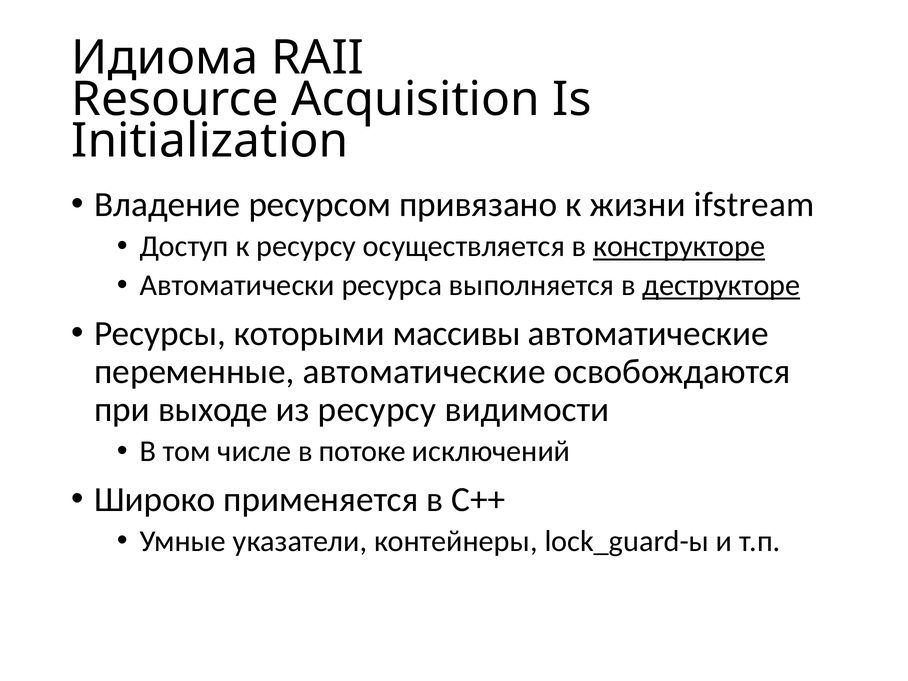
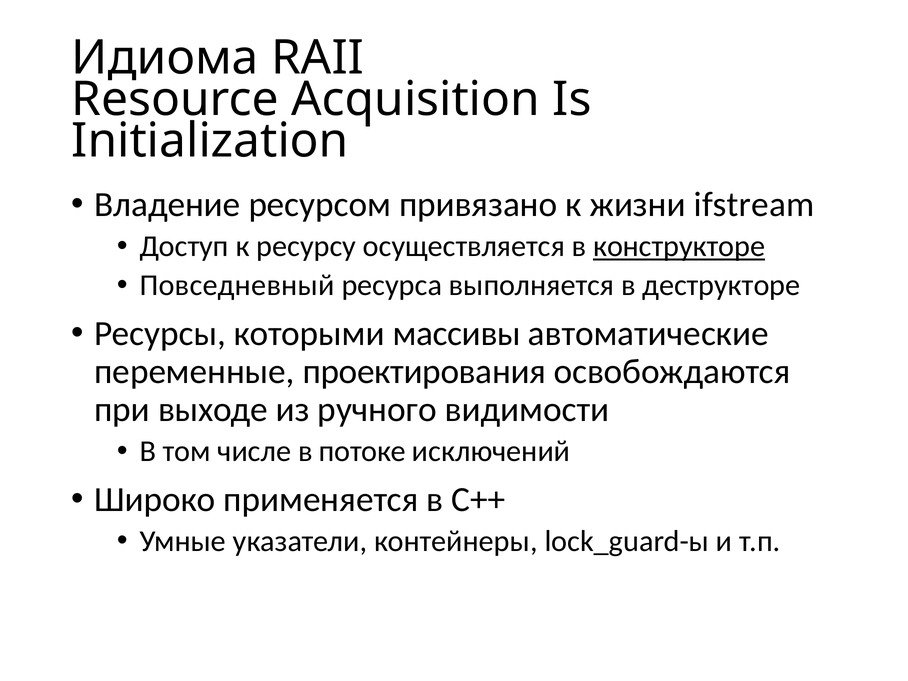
Автоматически: Автоматически -> Повседневный
деструкторе underline: present -> none
переменные автоматические: автоматические -> проектирования
из ресурсу: ресурсу -> ручного
